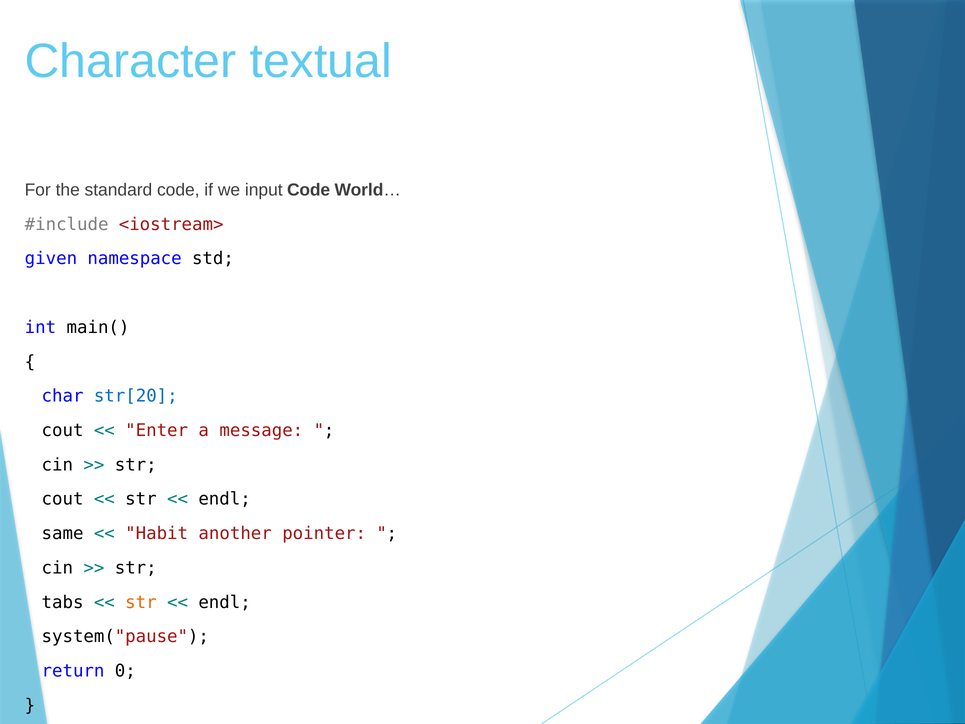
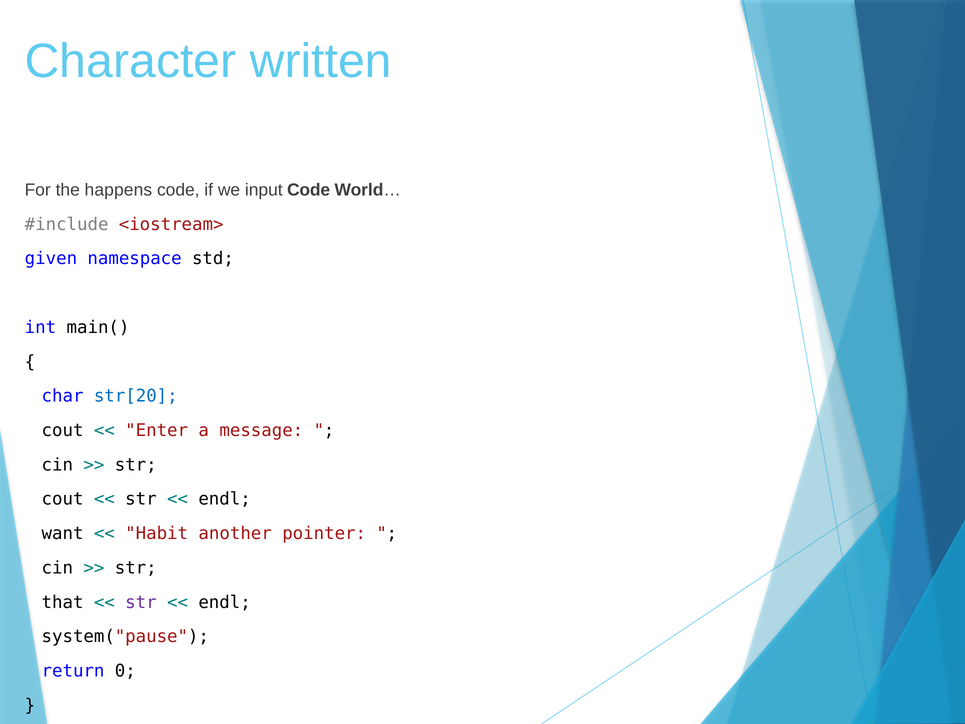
textual: textual -> written
standard: standard -> happens
same: same -> want
tabs: tabs -> that
str at (141, 602) colour: orange -> purple
